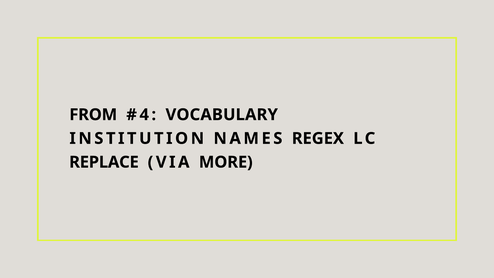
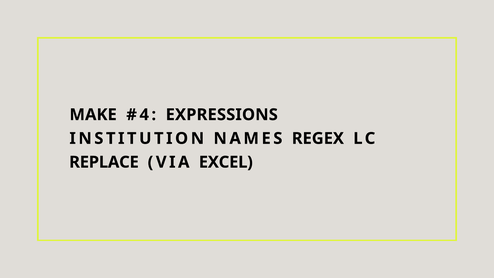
FROM: FROM -> MAKE
VOCABULARY: VOCABULARY -> EXPRESSIONS
MORE: MORE -> EXCEL
